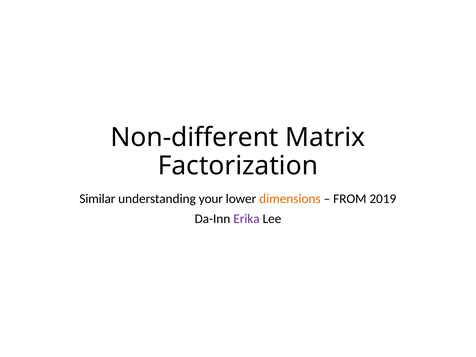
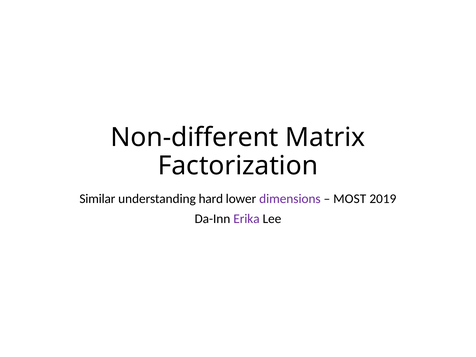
your: your -> hard
dimensions colour: orange -> purple
FROM: FROM -> MOST
